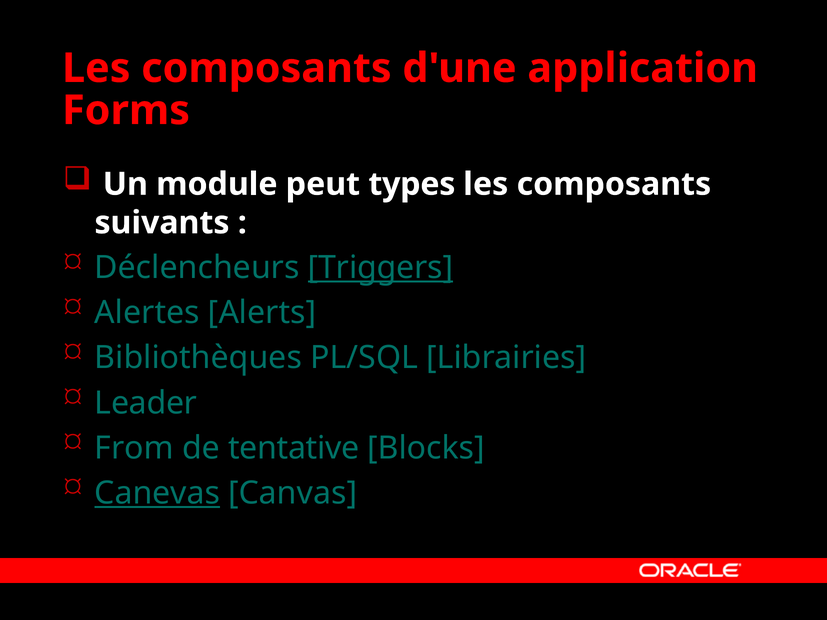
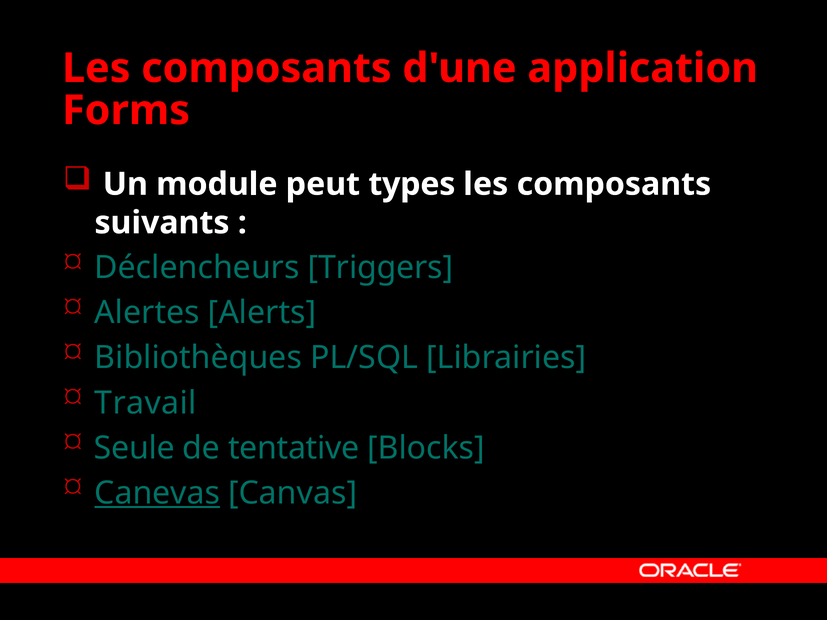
Triggers underline: present -> none
Leader: Leader -> Travail
From: From -> Seule
